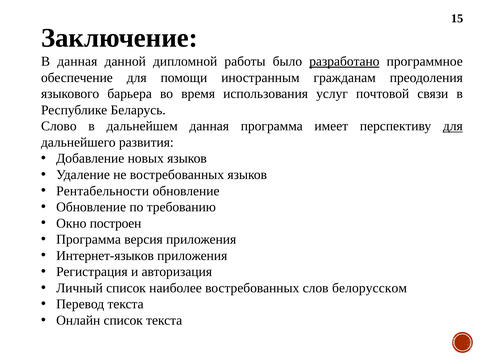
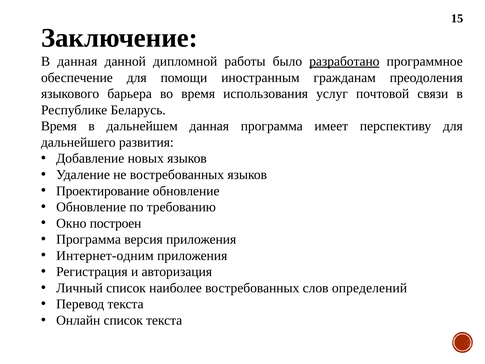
Слово at (59, 126): Слово -> Время
для at (453, 126) underline: present -> none
Рентабельности: Рентабельности -> Проектирование
Интернет-языков: Интернет-языков -> Интернет-одним
белорусском: белорусском -> определений
